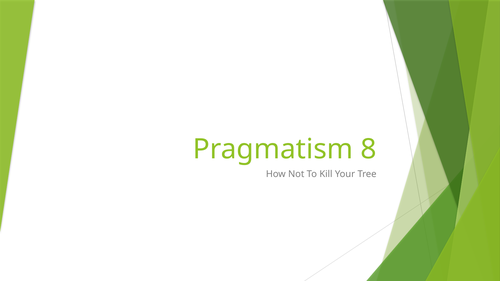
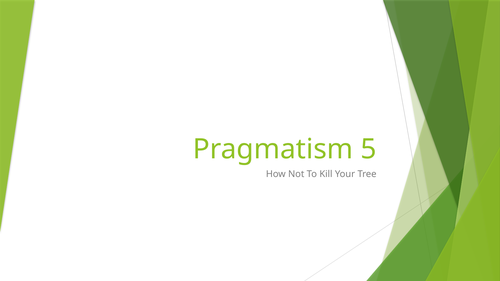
8: 8 -> 5
